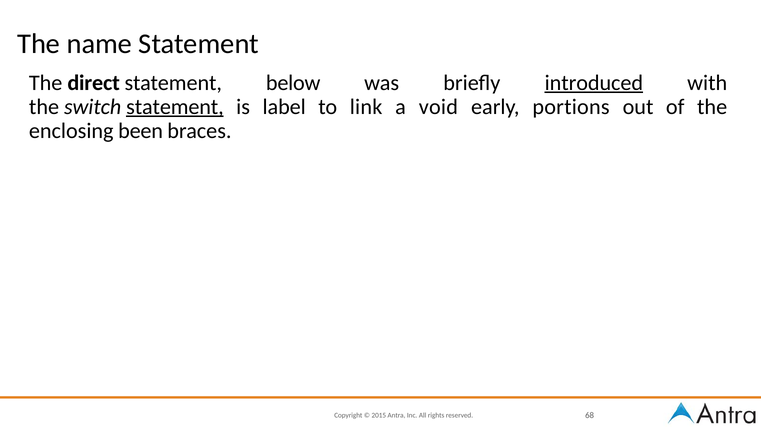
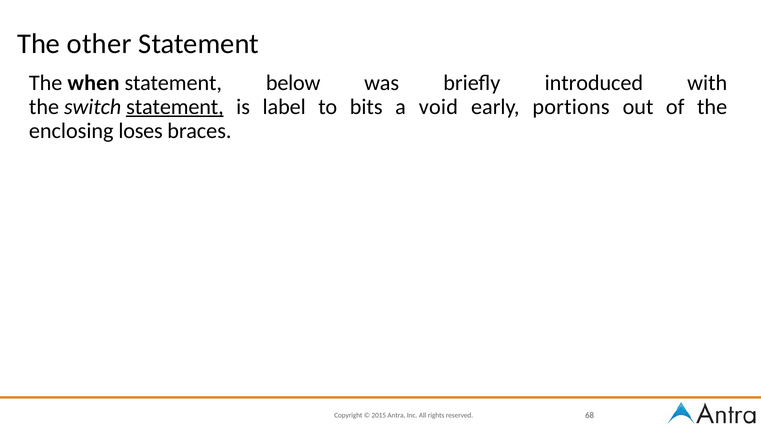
name: name -> other
direct: direct -> when
introduced underline: present -> none
link: link -> bits
been: been -> loses
